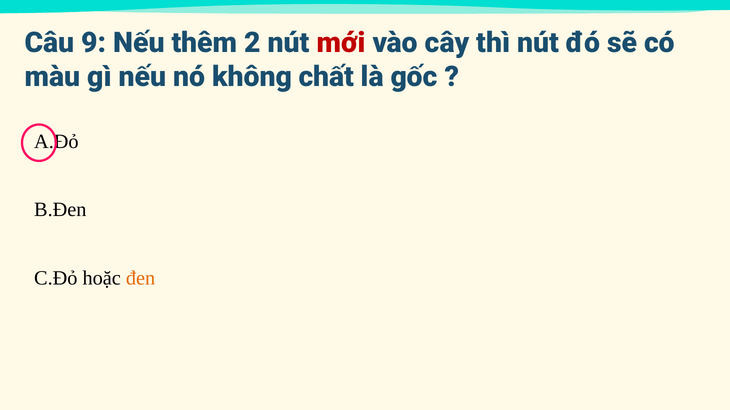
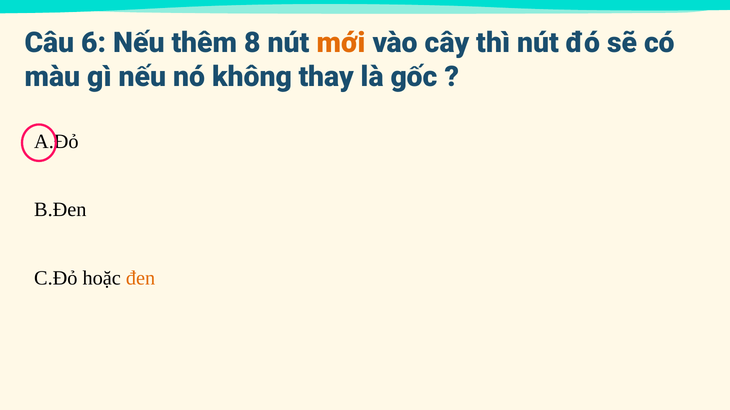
9: 9 -> 6
2: 2 -> 8
mới colour: red -> orange
chất: chất -> thay
